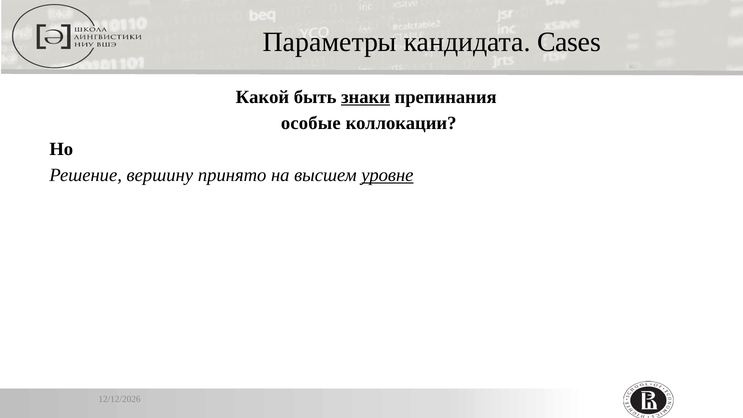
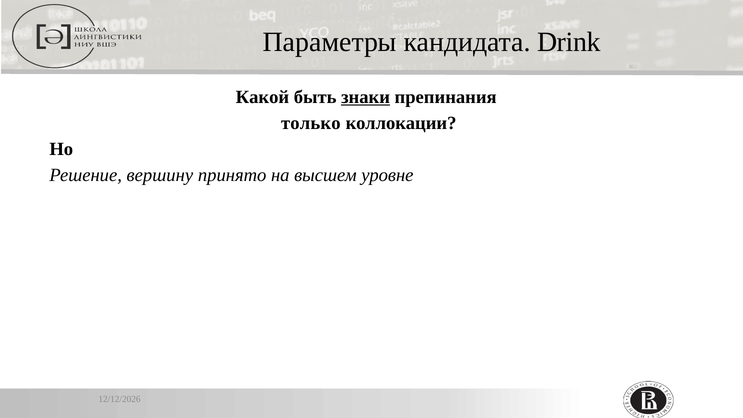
Cases: Cases -> Drink
особые: особые -> только
уровне underline: present -> none
